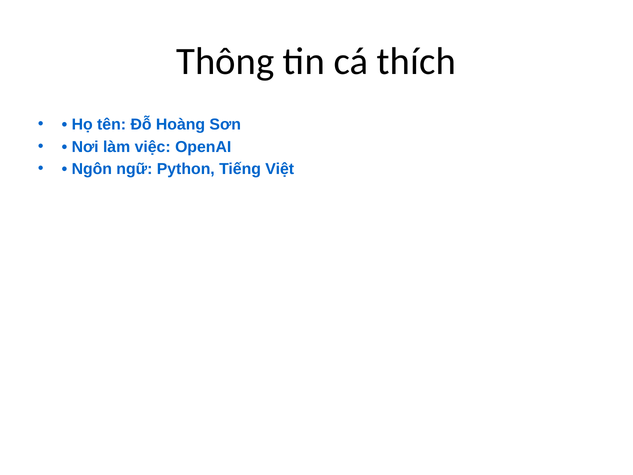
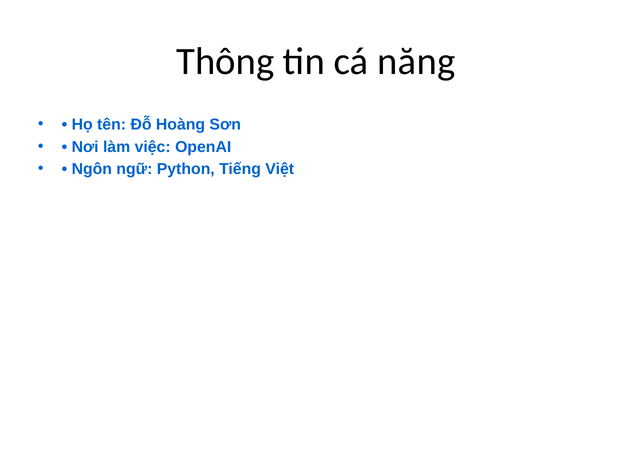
thích: thích -> năng
